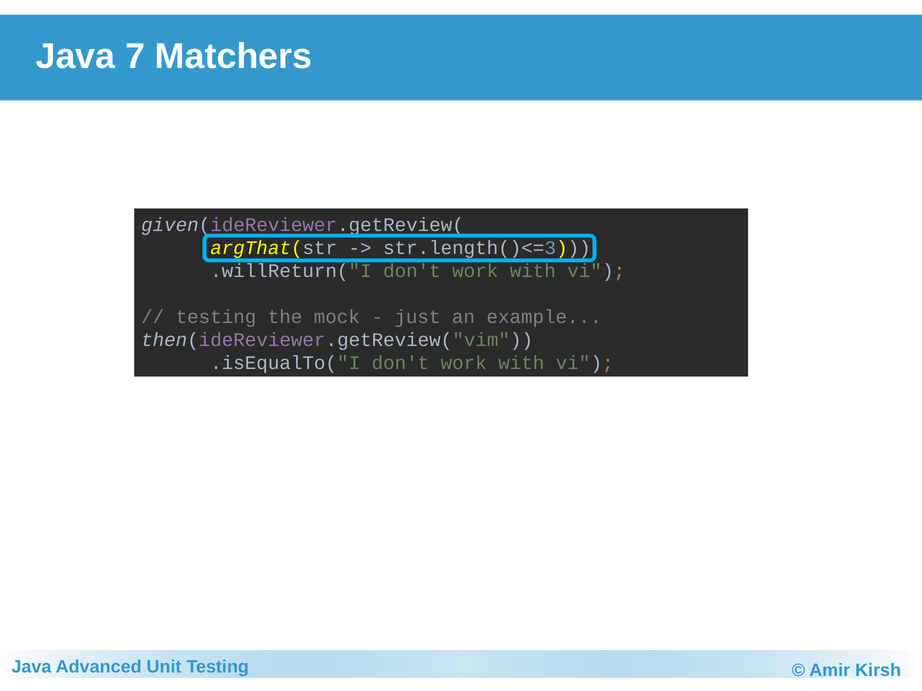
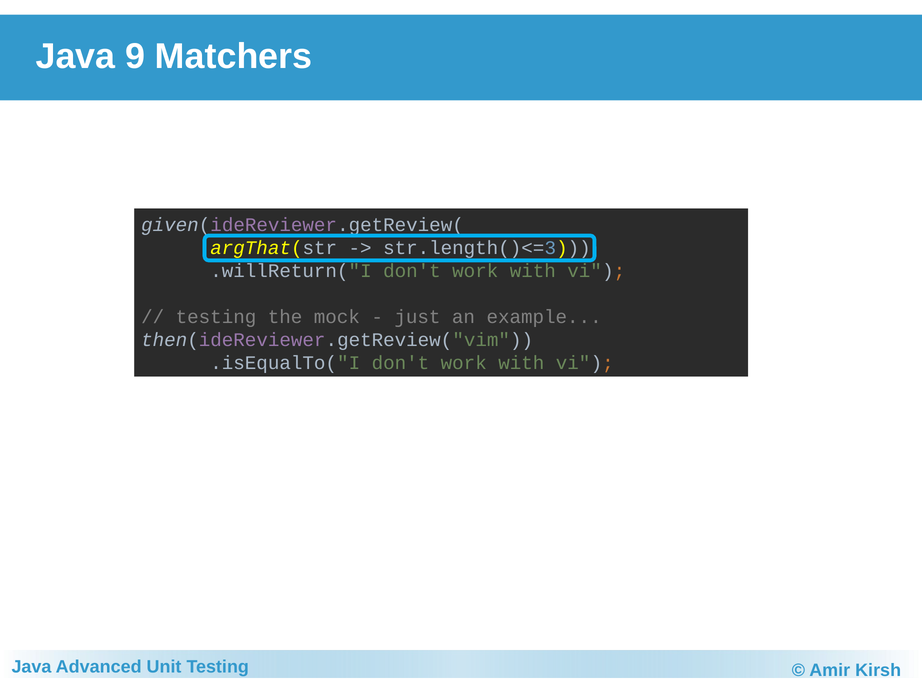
7: 7 -> 9
